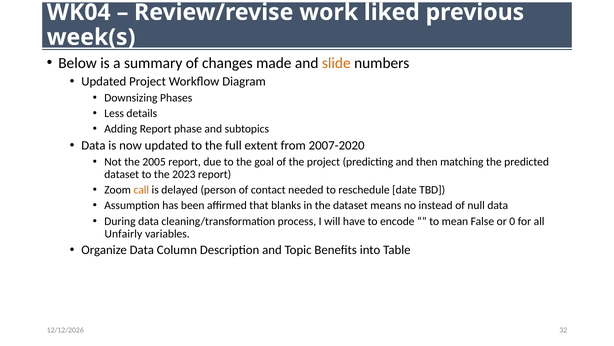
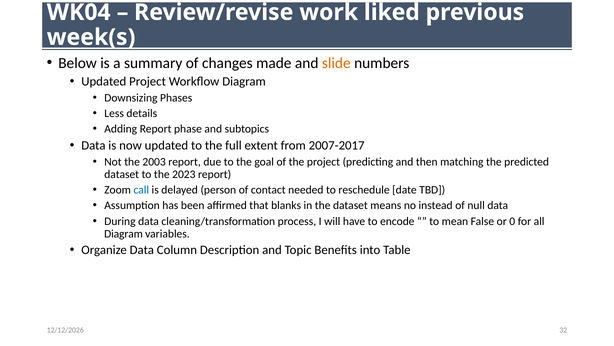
2007-2020: 2007-2020 -> 2007-2017
2005: 2005 -> 2003
call colour: orange -> blue
Unfairly at (123, 233): Unfairly -> Diagram
